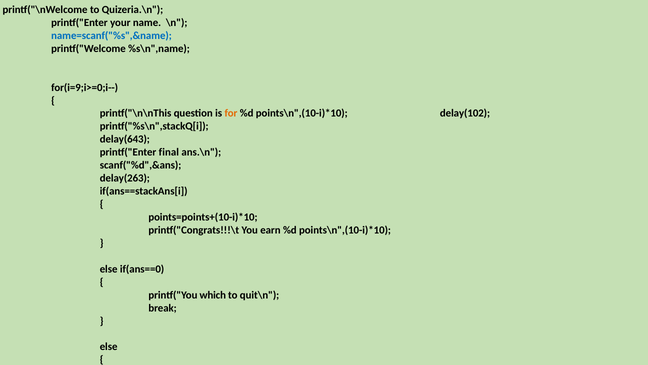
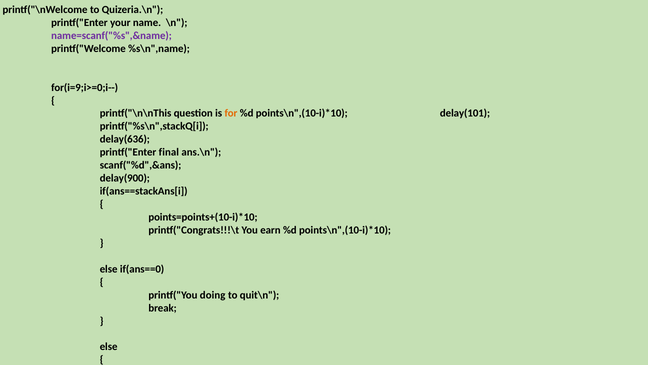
name=scanf("%s",&name colour: blue -> purple
delay(102: delay(102 -> delay(101
delay(643: delay(643 -> delay(636
delay(263: delay(263 -> delay(900
which: which -> doing
